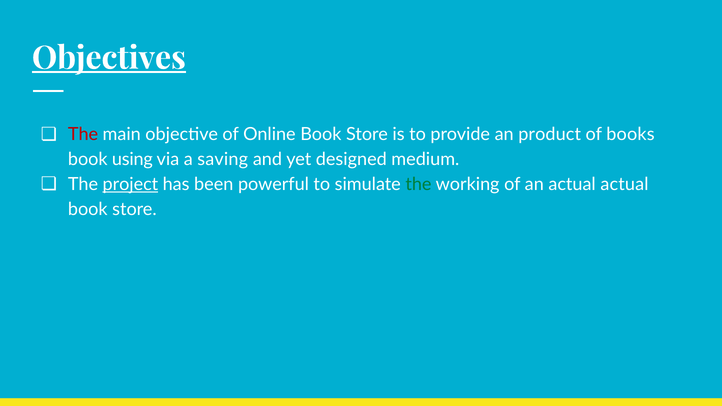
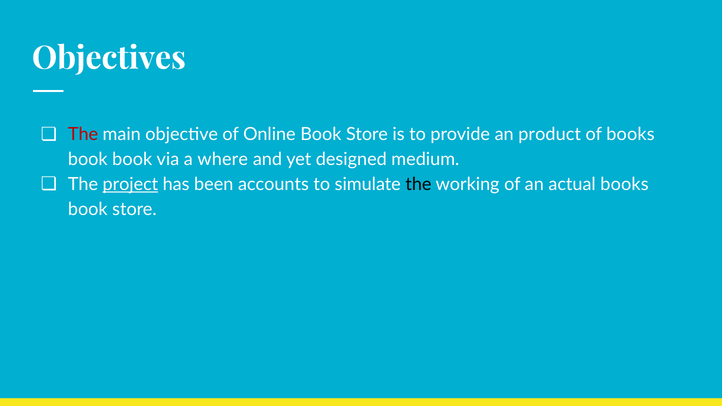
Objectives underline: present -> none
book using: using -> book
saving: saving -> where
powerful: powerful -> accounts
the at (418, 184) colour: green -> black
actual actual: actual -> books
